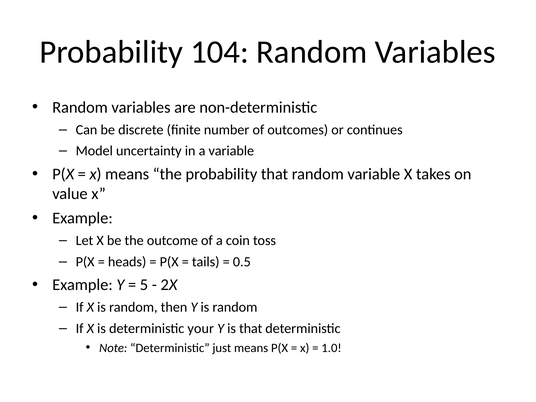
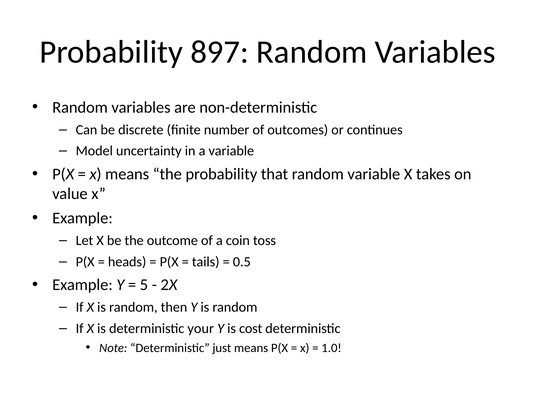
104: 104 -> 897
is that: that -> cost
